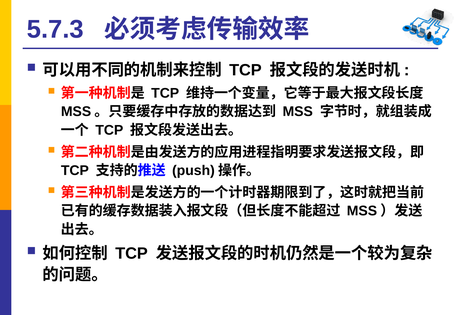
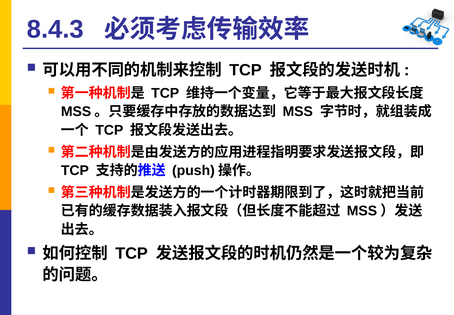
5.7.3: 5.7.3 -> 8.4.3
